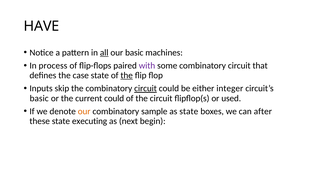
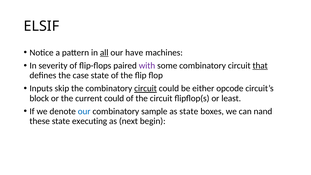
HAVE: HAVE -> ELSIF
our basic: basic -> have
process: process -> severity
that underline: none -> present
the at (127, 75) underline: present -> none
integer: integer -> opcode
basic at (39, 98): basic -> block
used: used -> least
our at (84, 111) colour: orange -> blue
after: after -> nand
